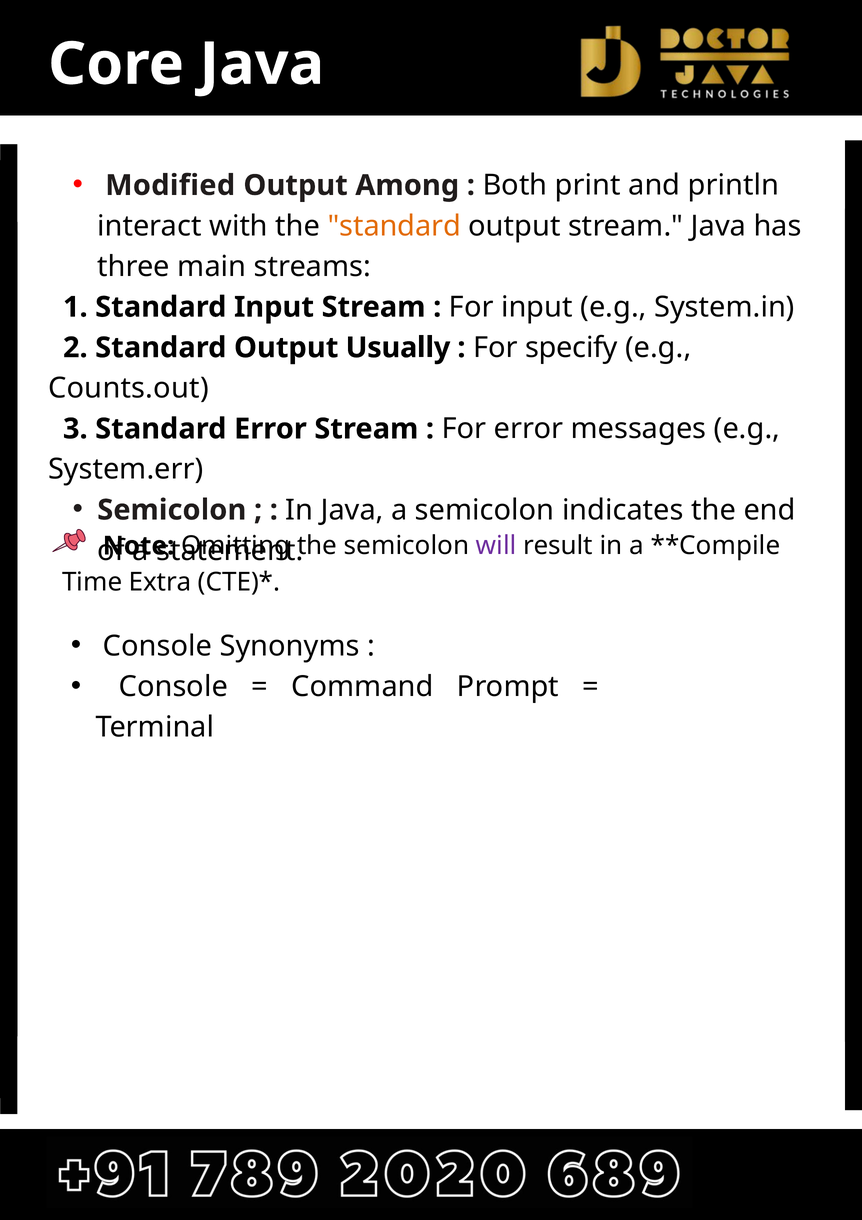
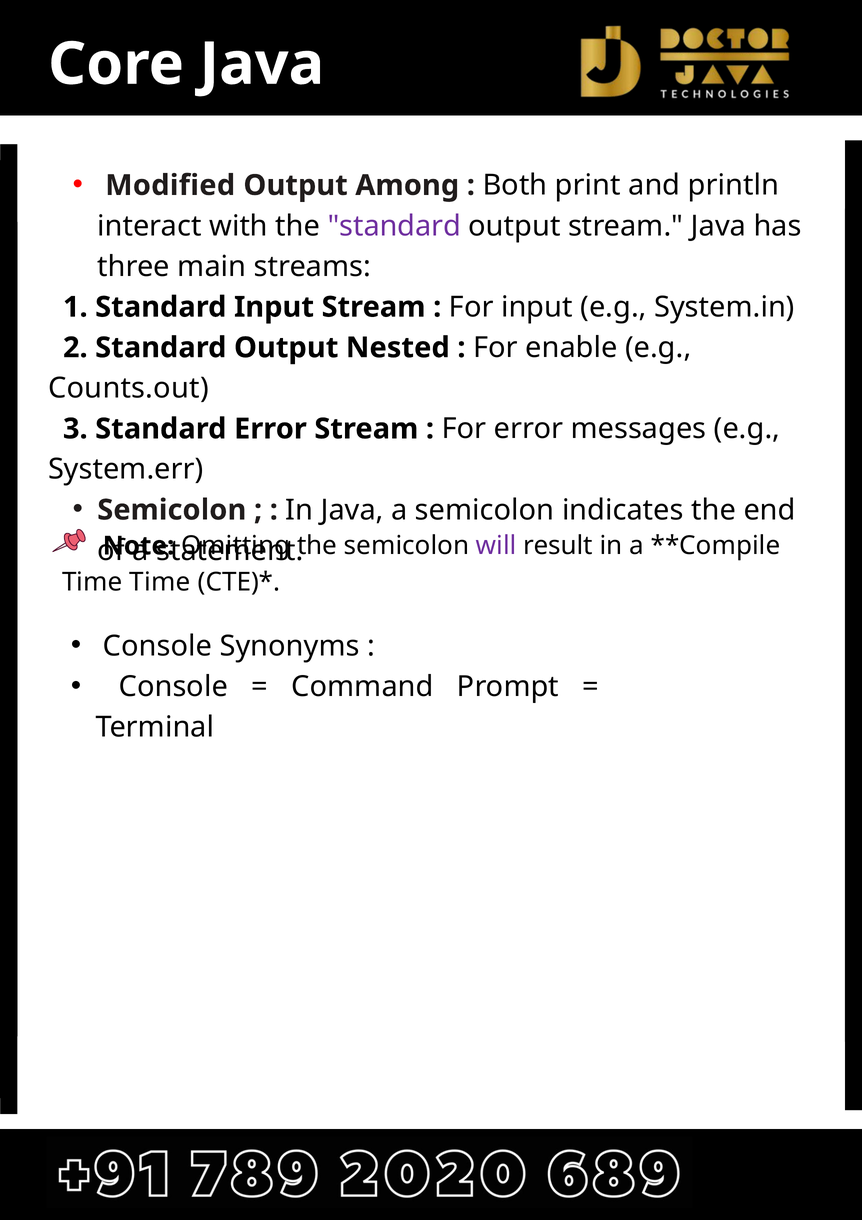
standard at (394, 226) colour: orange -> purple
Usually: Usually -> Nested
specify: specify -> enable
Time Extra: Extra -> Time
